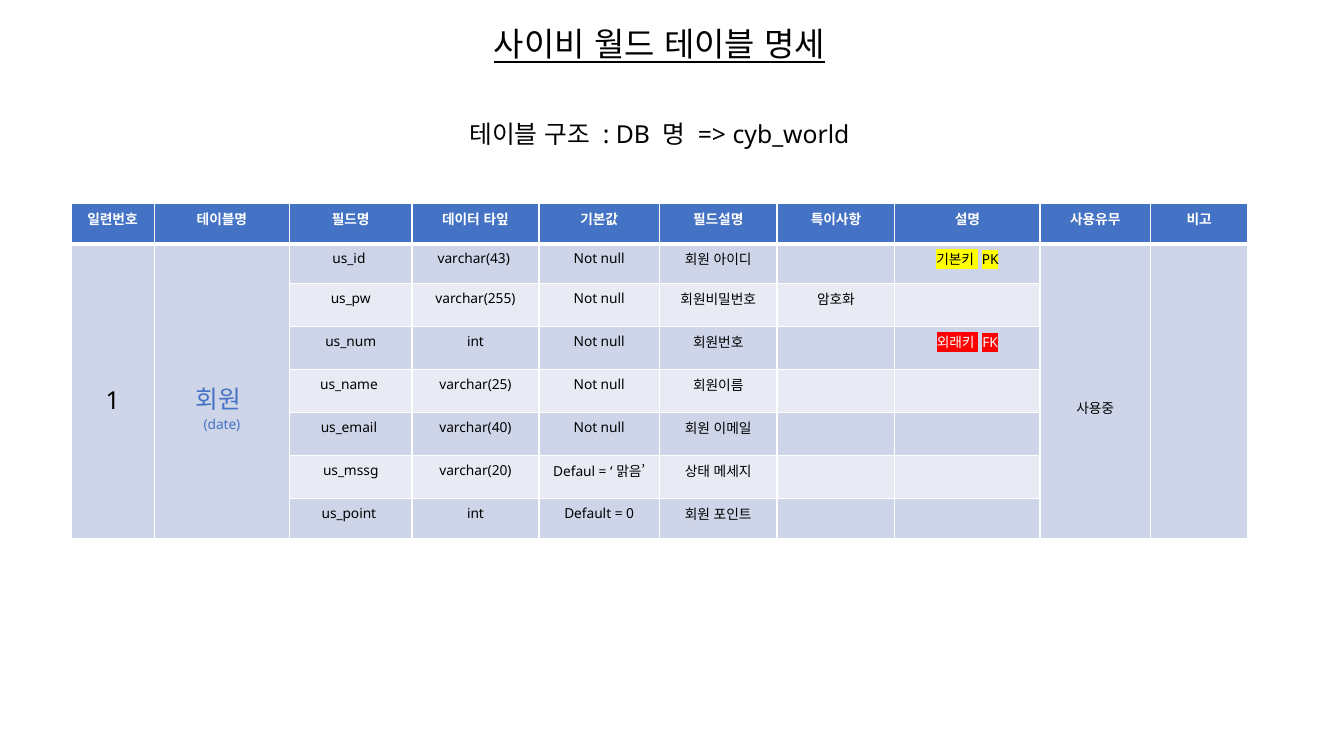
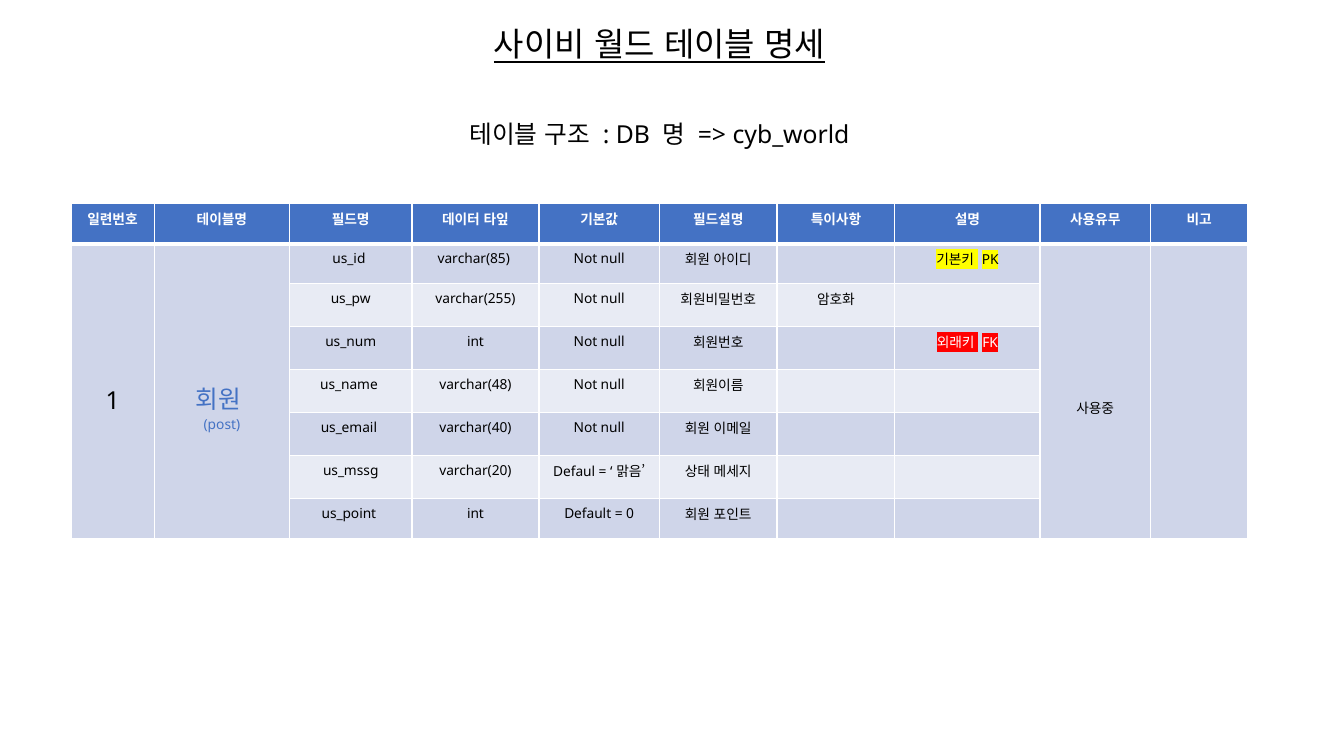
varchar(43: varchar(43 -> varchar(85
varchar(25: varchar(25 -> varchar(48
date: date -> post
